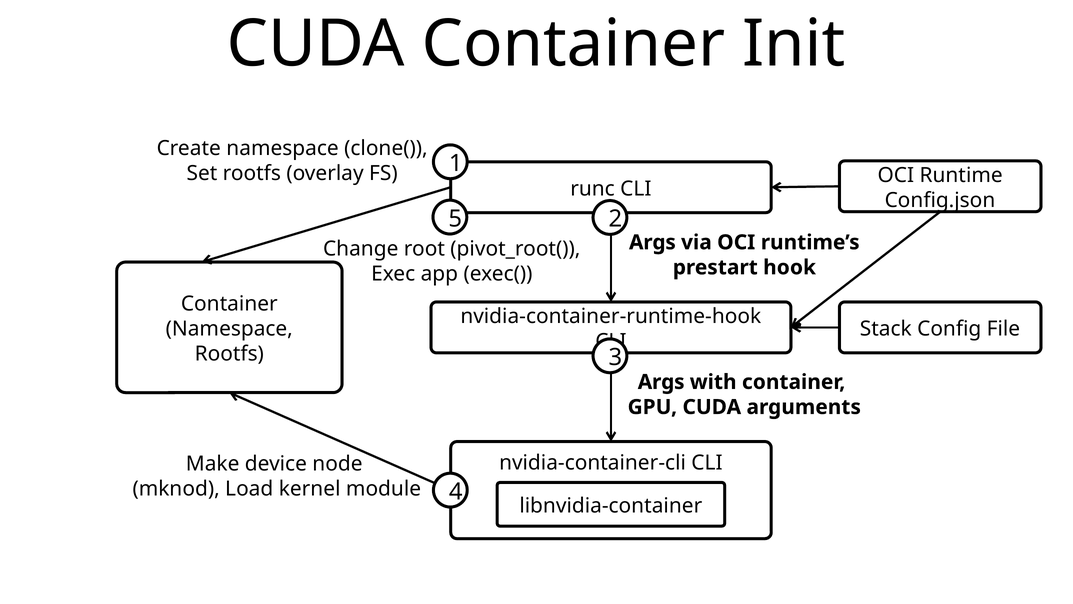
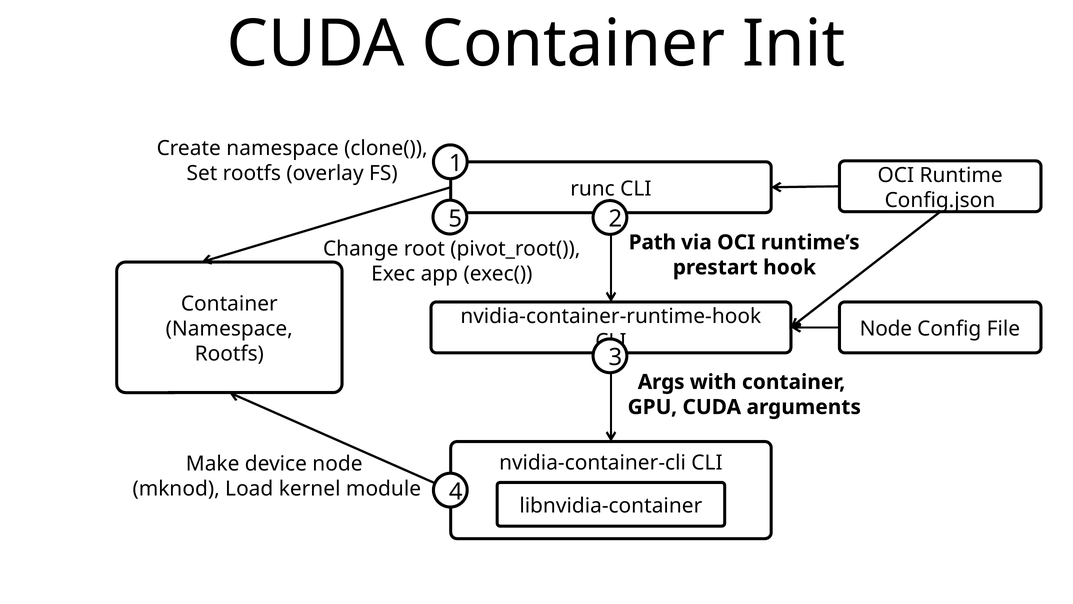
Args at (652, 242): Args -> Path
Stack at (886, 329): Stack -> Node
